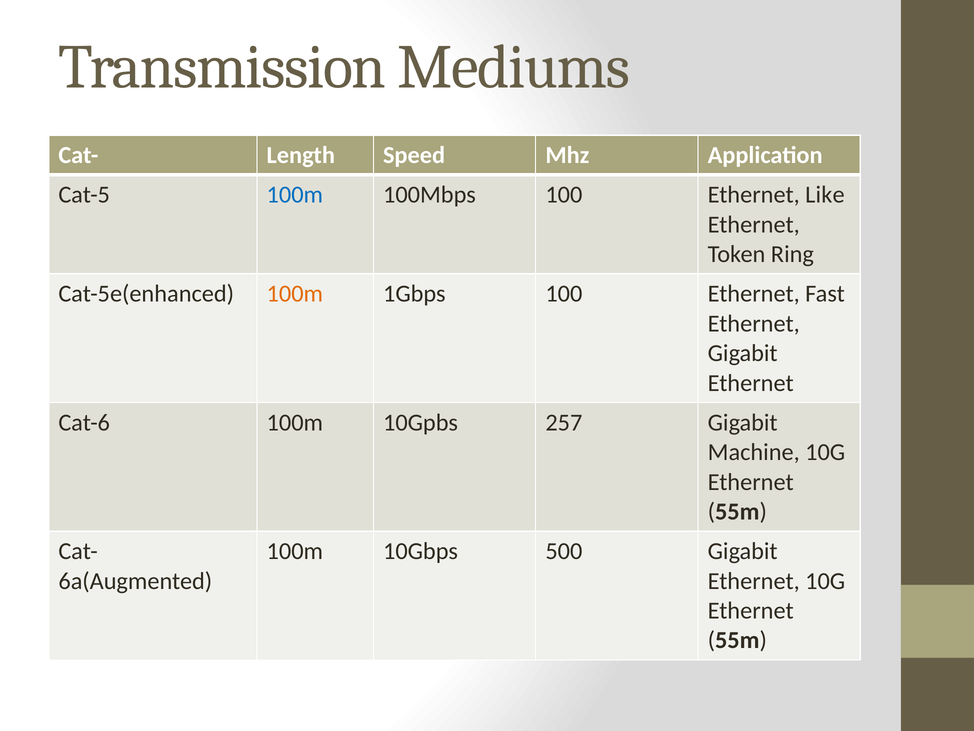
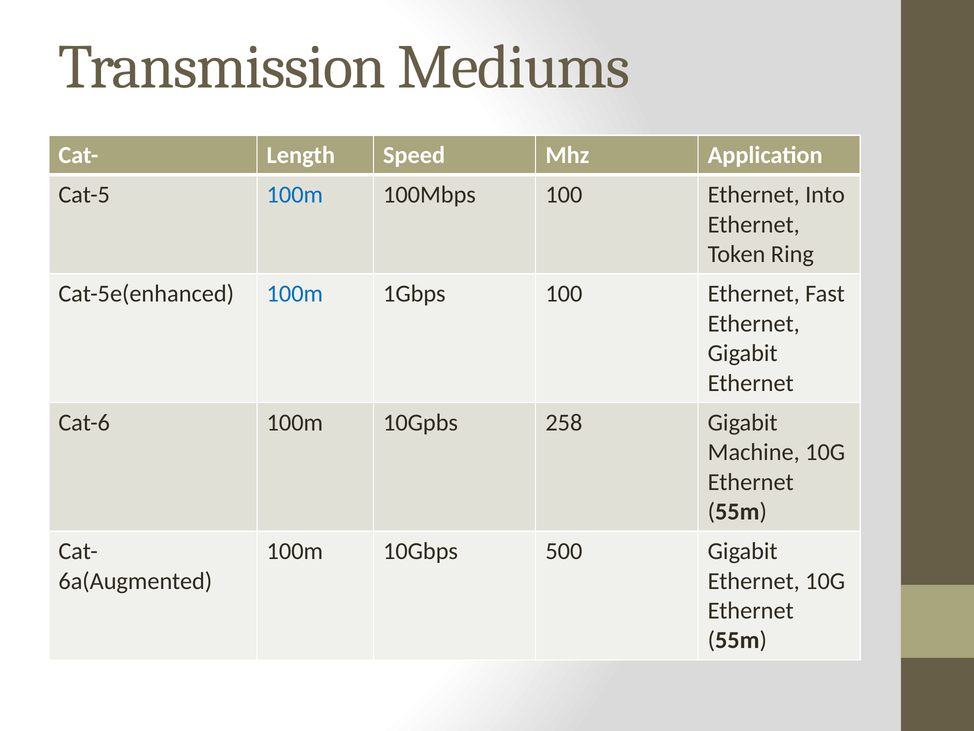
Like: Like -> Into
100m at (295, 294) colour: orange -> blue
257: 257 -> 258
